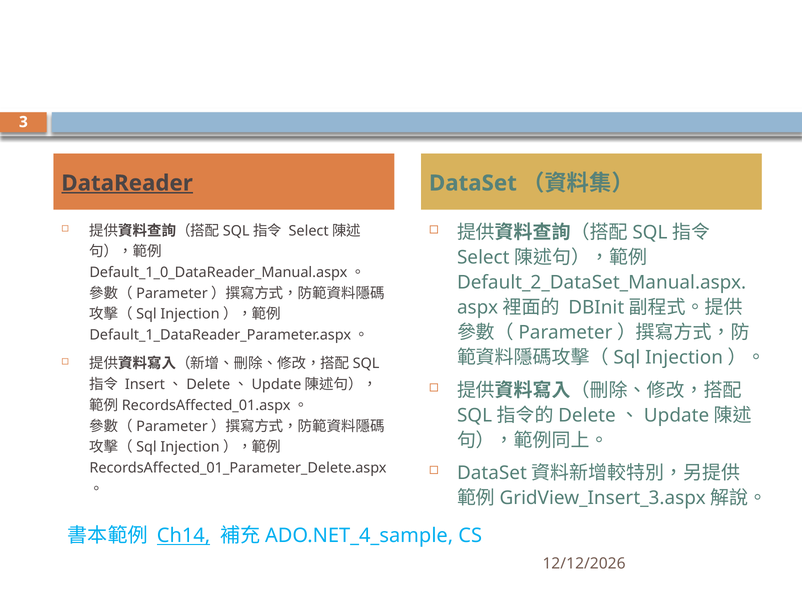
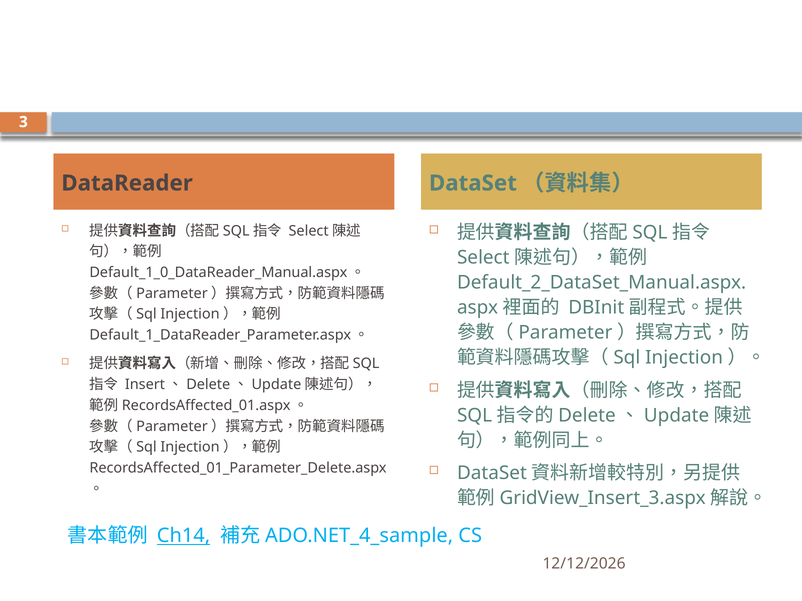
DataReader underline: present -> none
